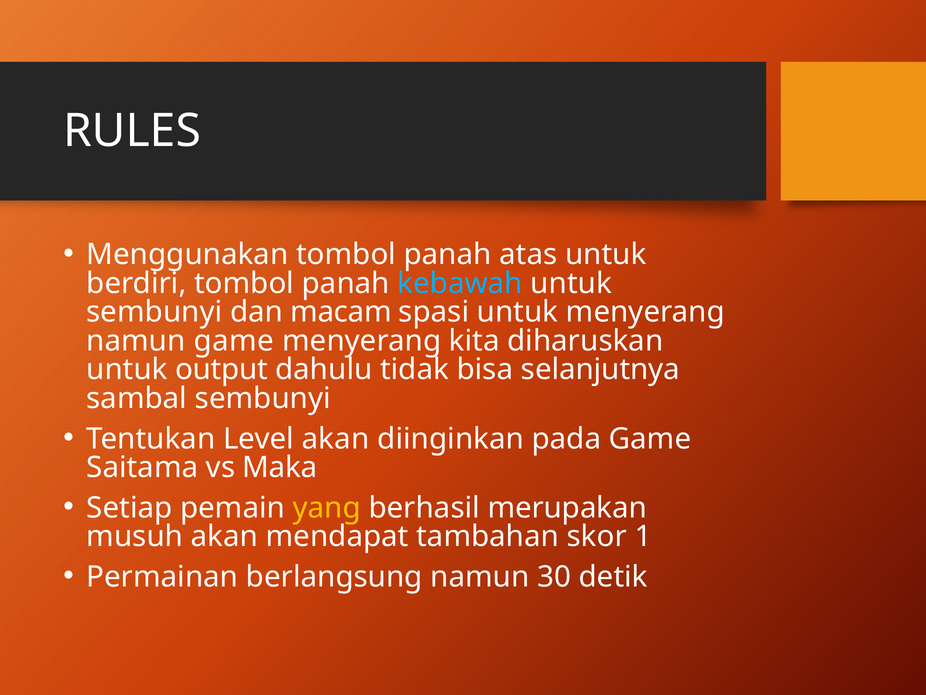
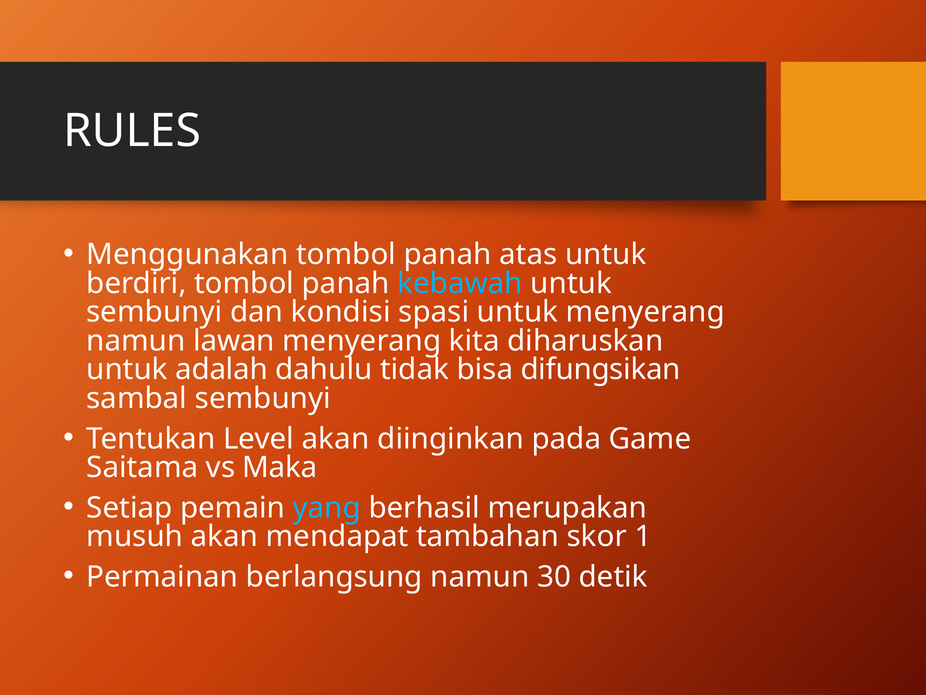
macam: macam -> kondisi
namun game: game -> lawan
output: output -> adalah
selanjutnya: selanjutnya -> difungsikan
yang colour: yellow -> light blue
